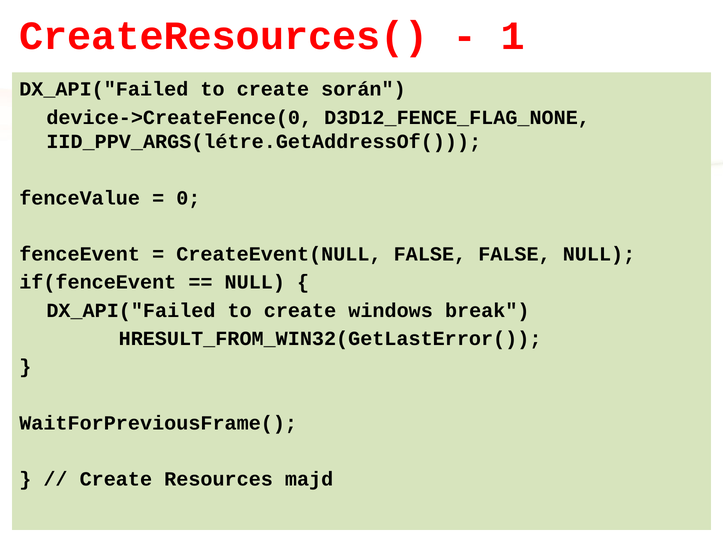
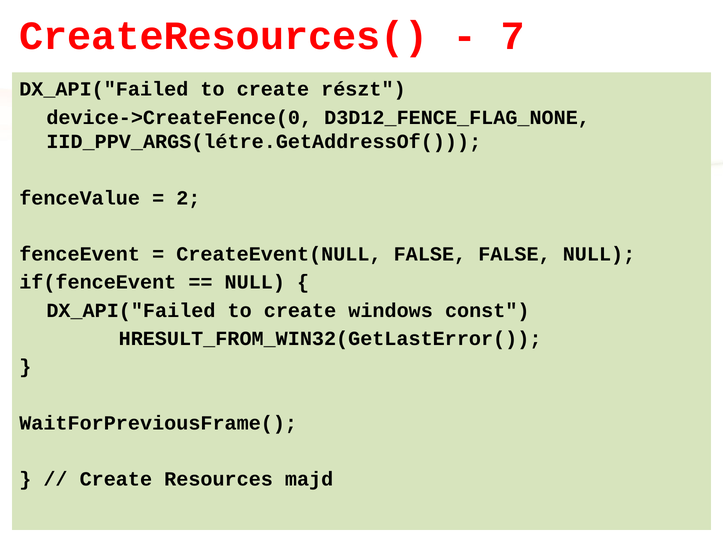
1: 1 -> 7
során: során -> részt
0: 0 -> 2
break: break -> const
